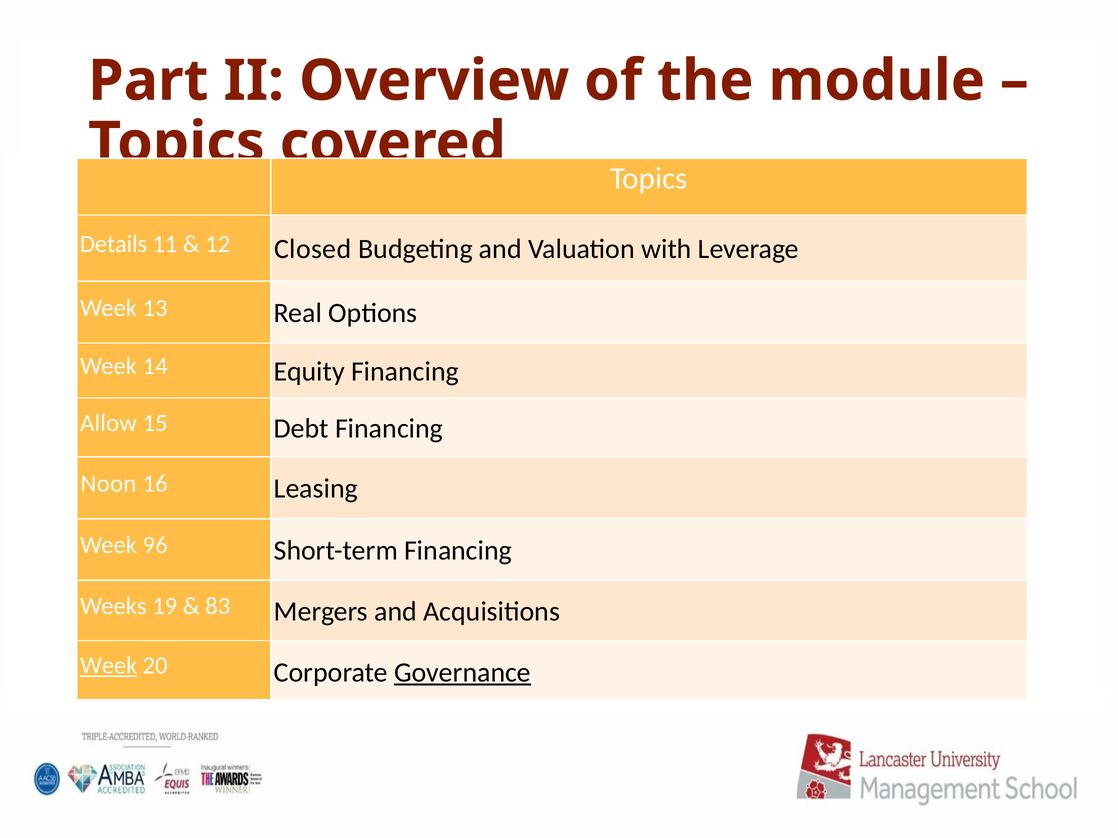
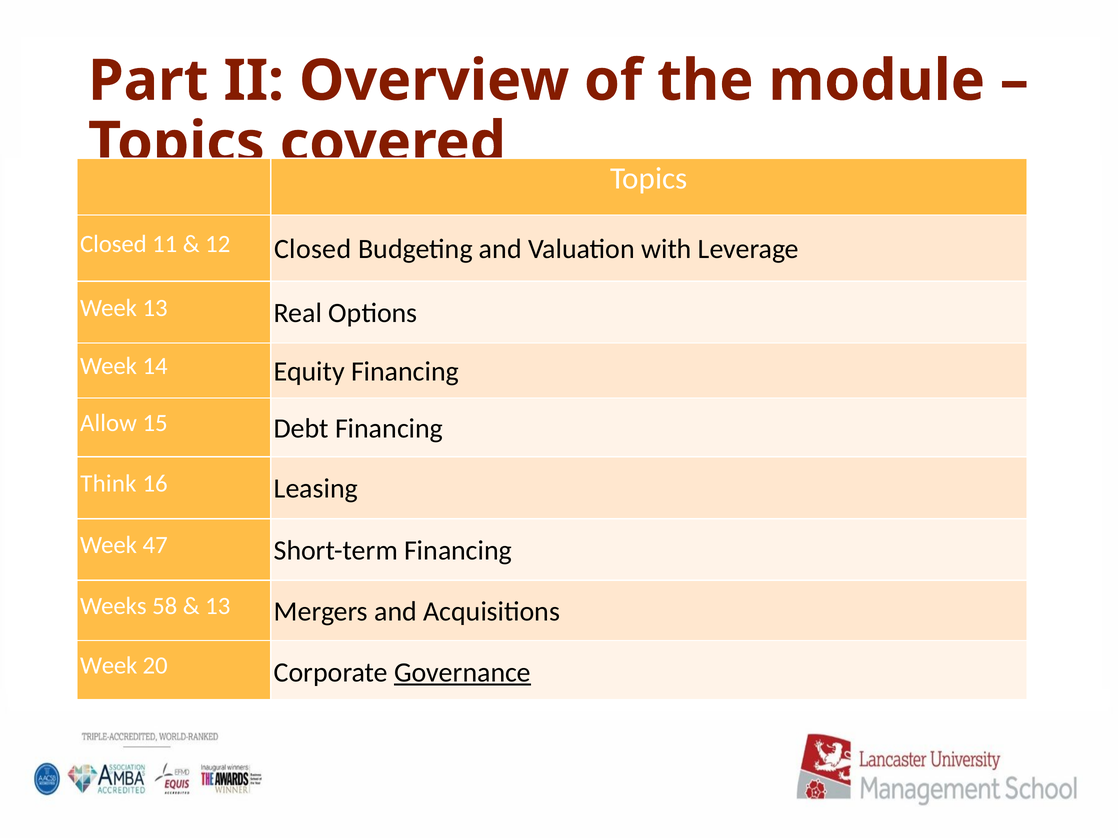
Details at (113, 244): Details -> Closed
Noon: Noon -> Think
96: 96 -> 47
19: 19 -> 58
83 at (218, 607): 83 -> 13
Week at (109, 666) underline: present -> none
